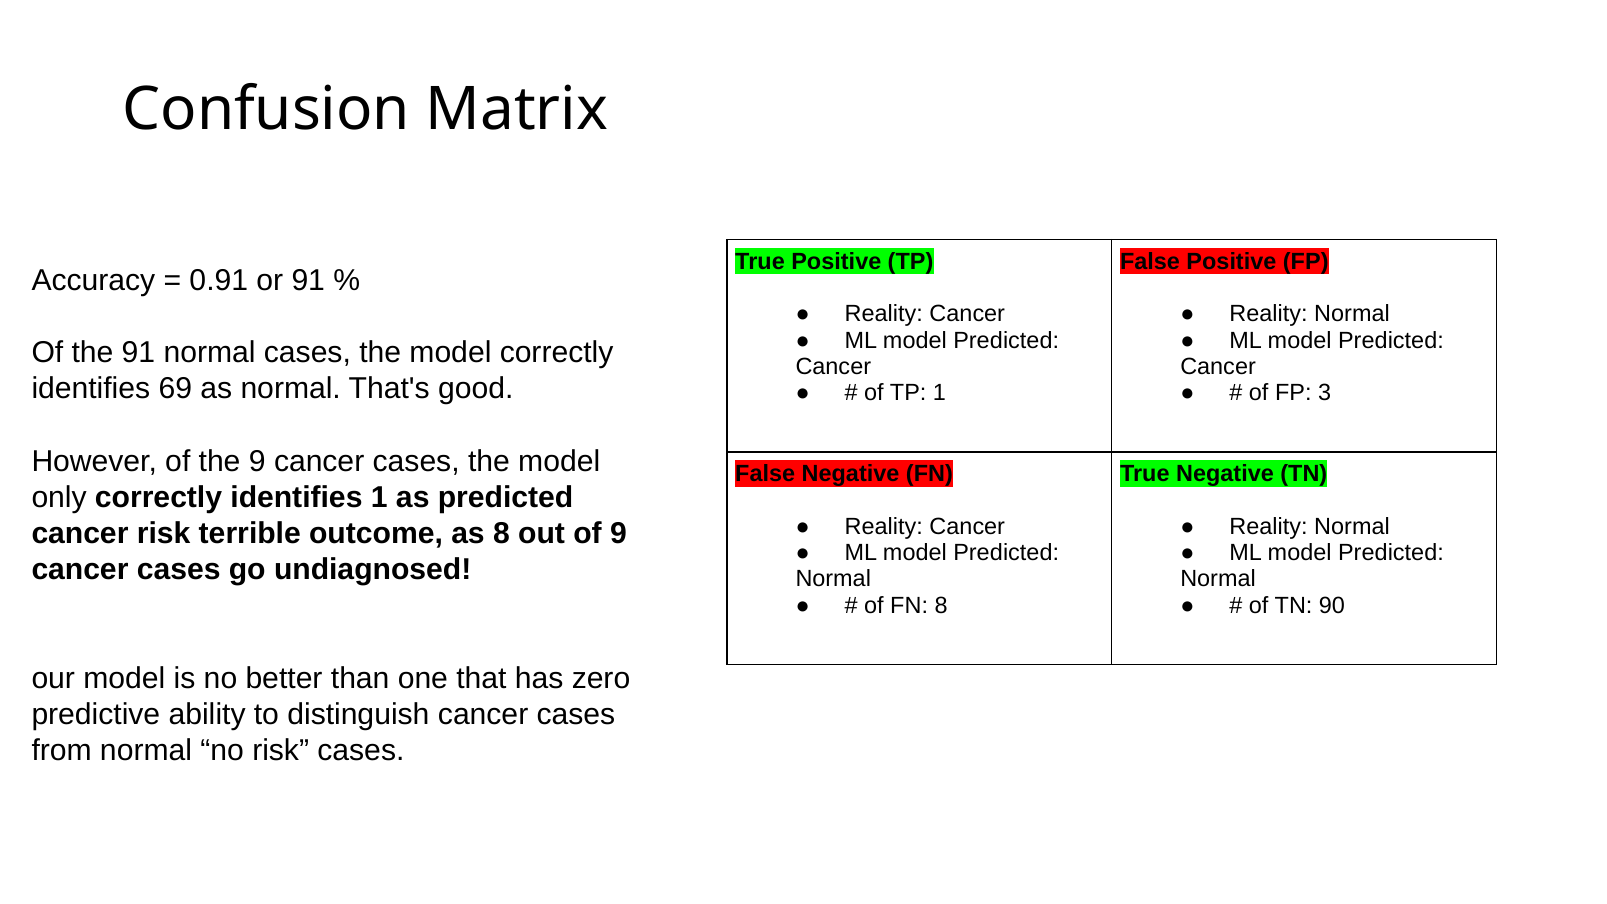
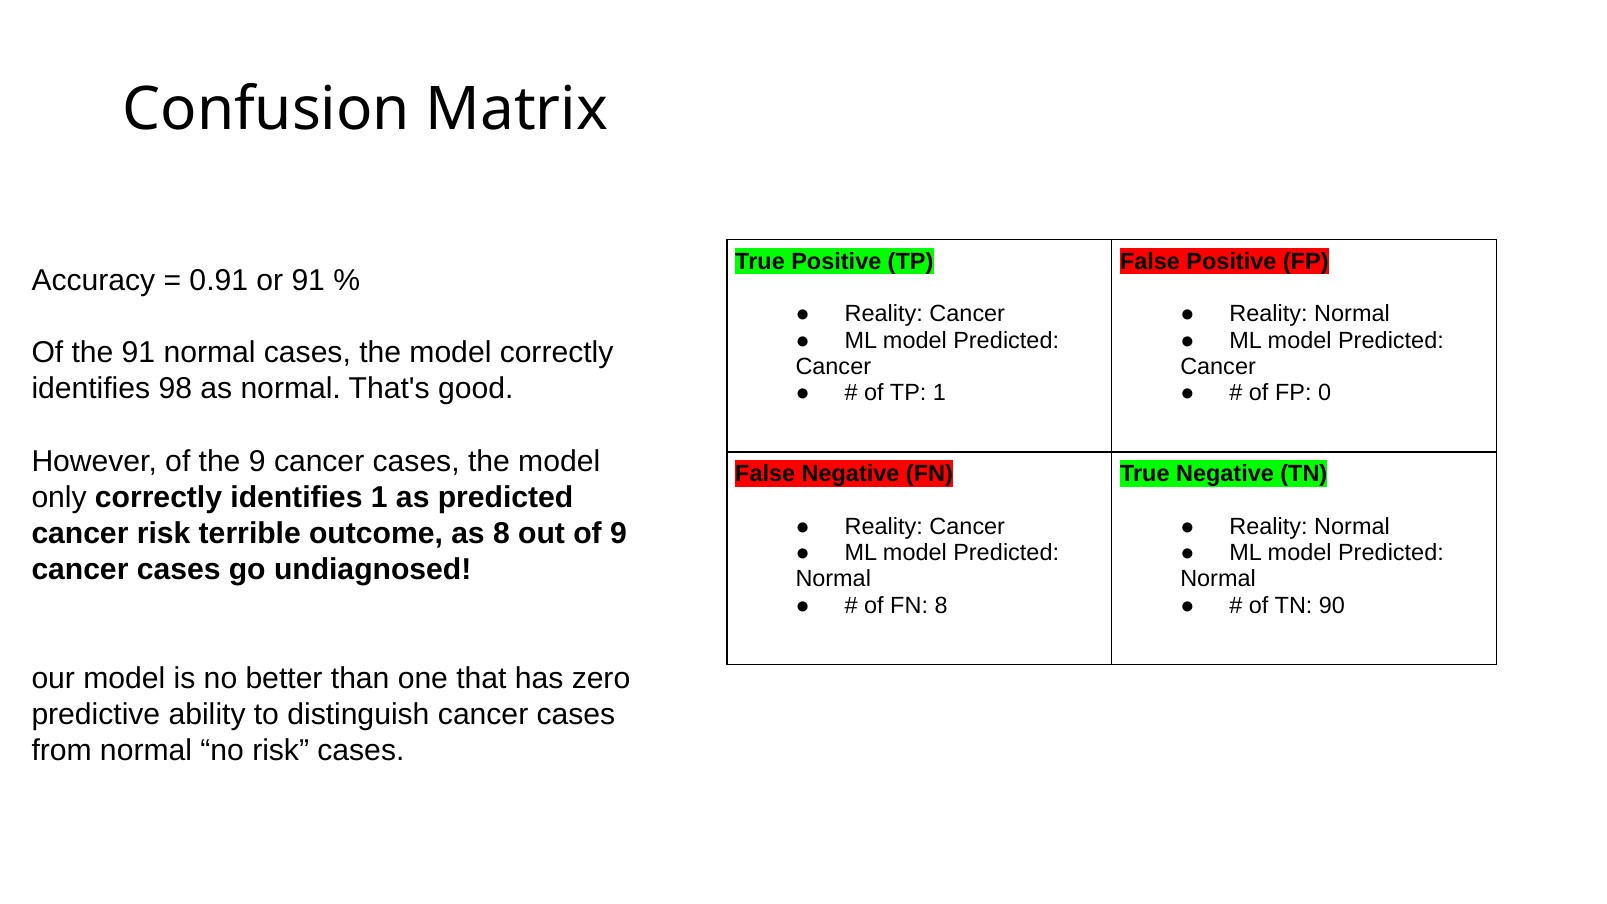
69: 69 -> 98
3: 3 -> 0
